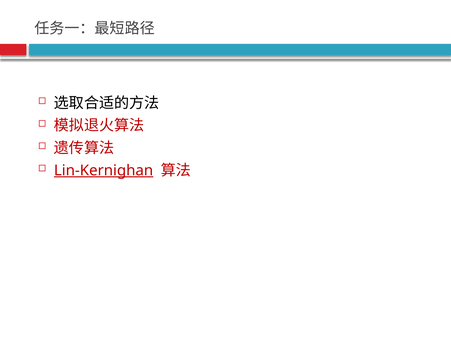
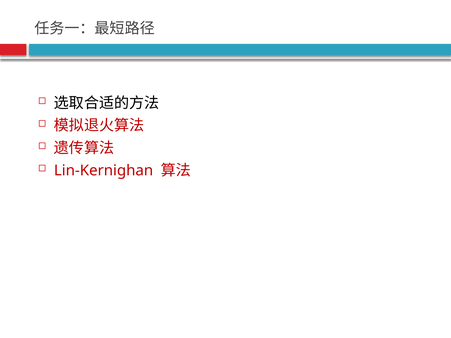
Lin-Kernighan underline: present -> none
